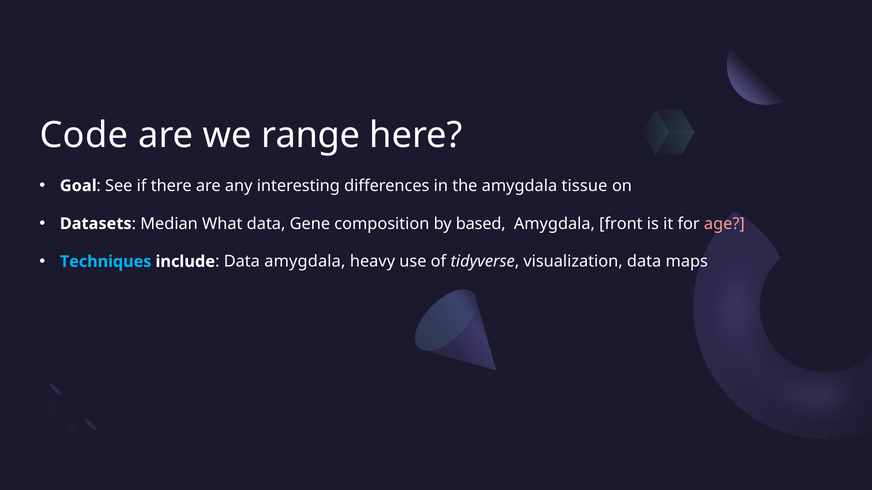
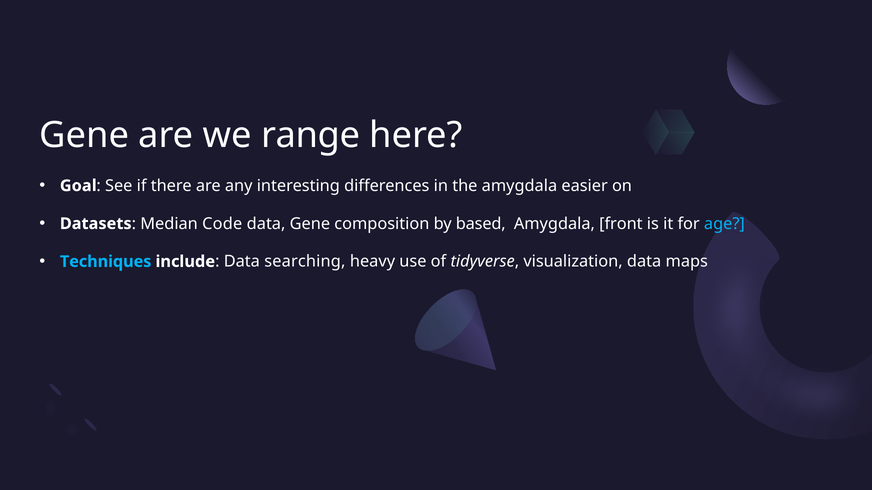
Code at (84, 135): Code -> Gene
tissue: tissue -> easier
What: What -> Code
age colour: pink -> light blue
Data amygdala: amygdala -> searching
